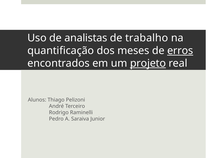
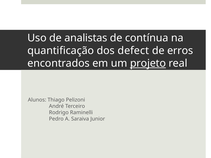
trabalho: trabalho -> contínua
meses: meses -> defect
erros underline: present -> none
